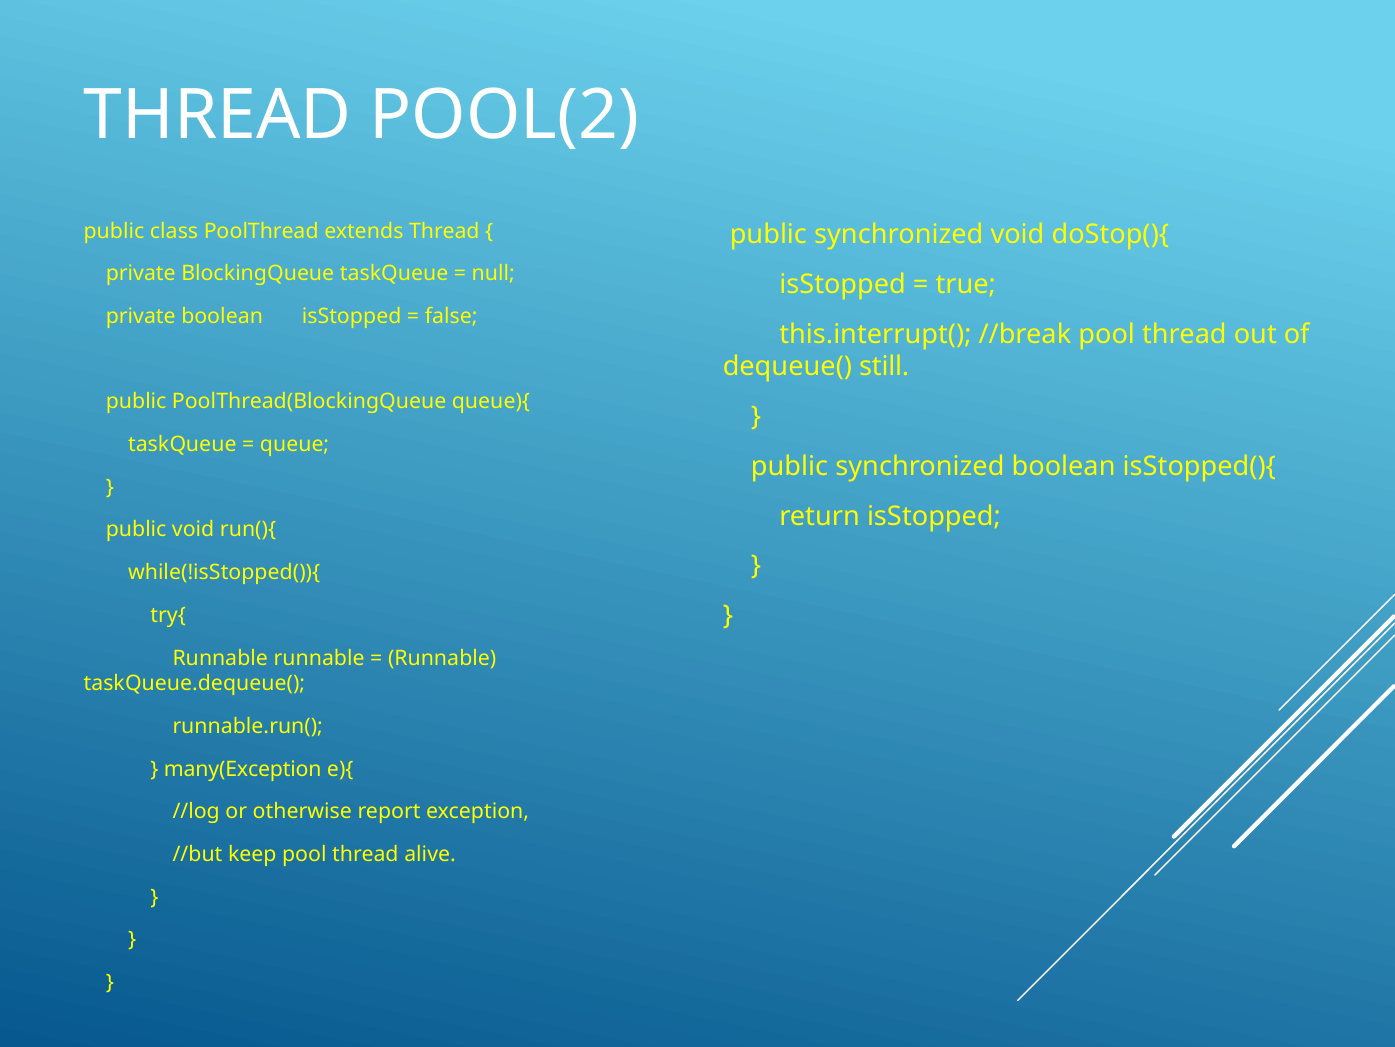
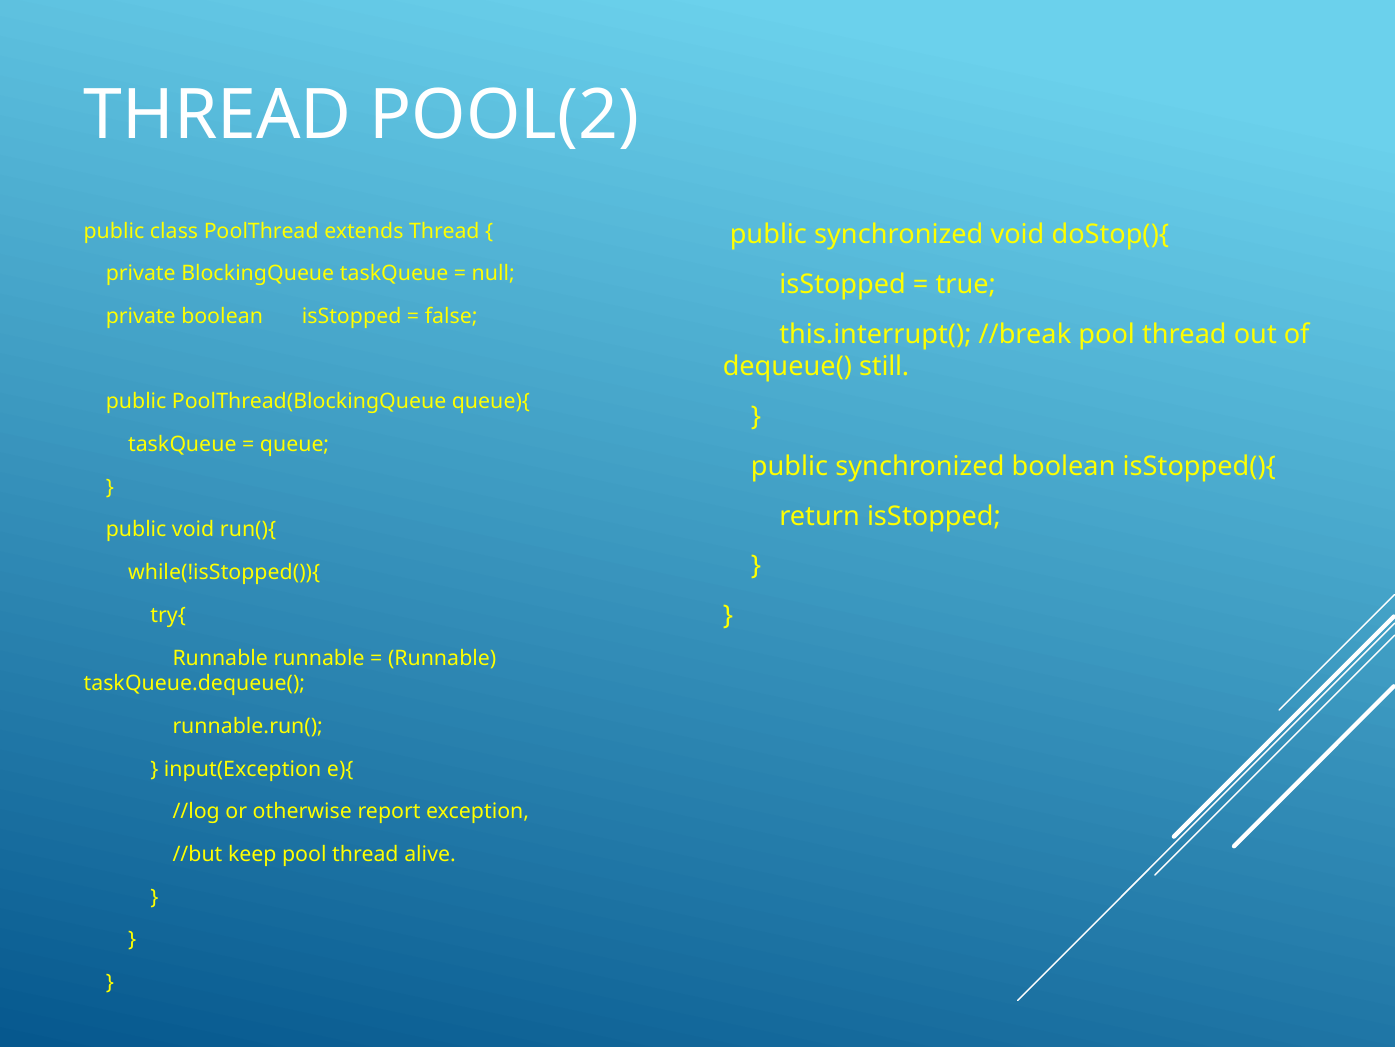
many(Exception: many(Exception -> input(Exception
